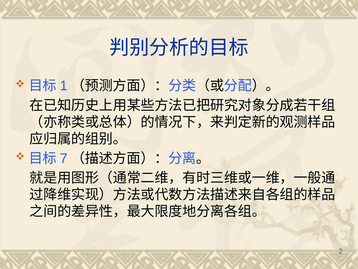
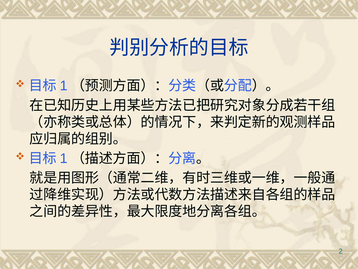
7 at (64, 158): 7 -> 1
